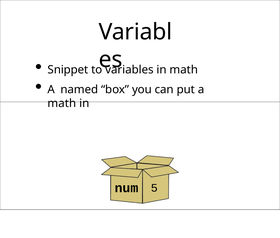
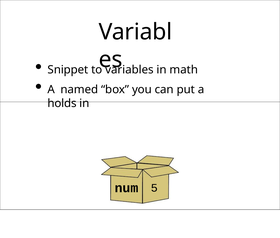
math at (62, 104): math -> holds
